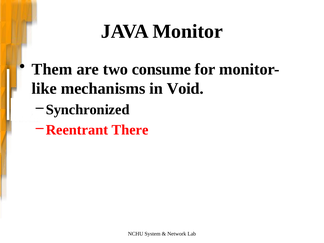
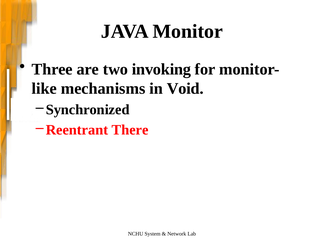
Them: Them -> Three
consume: consume -> invoking
